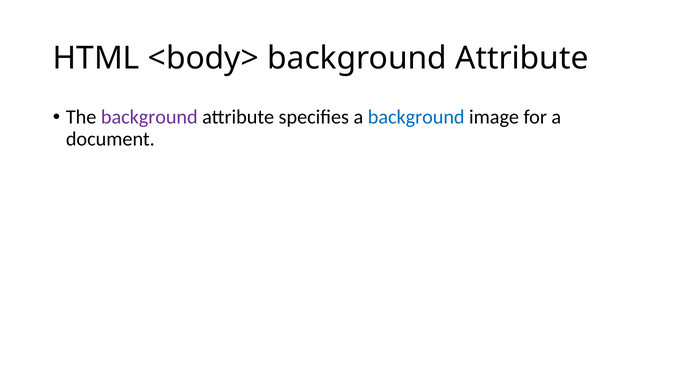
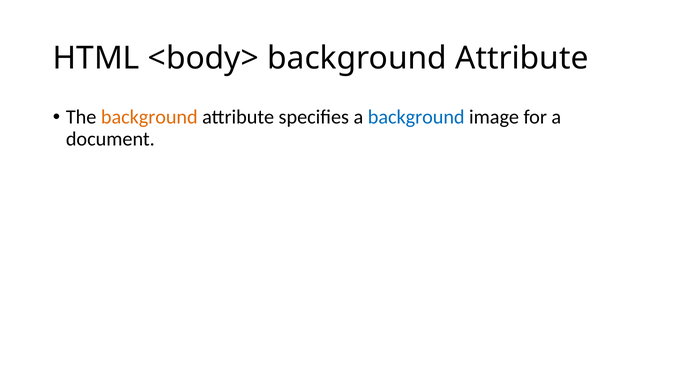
background at (149, 117) colour: purple -> orange
